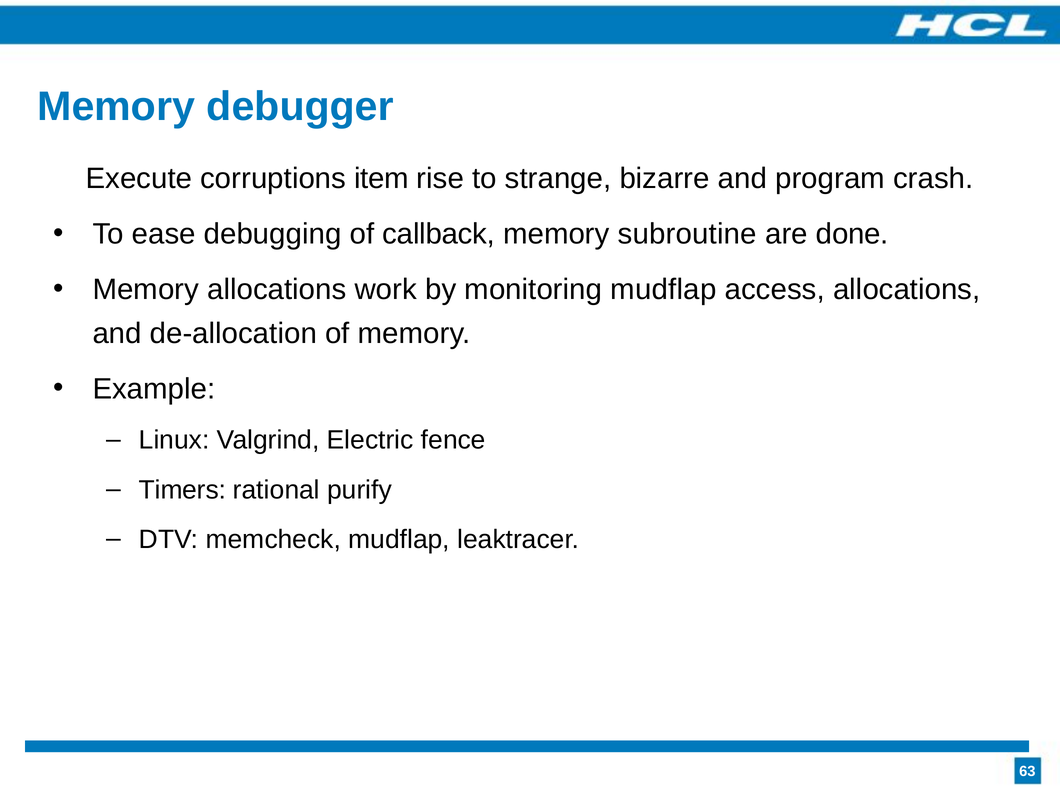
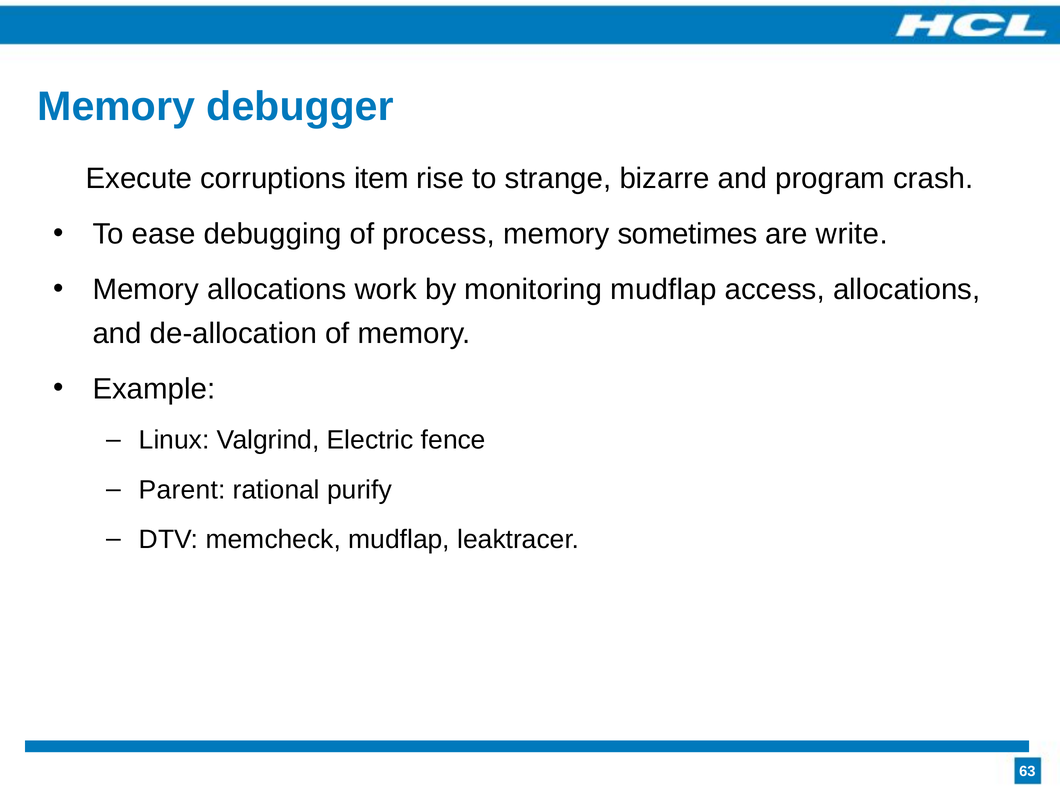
callback: callback -> process
subroutine: subroutine -> sometimes
done: done -> write
Timers: Timers -> Parent
